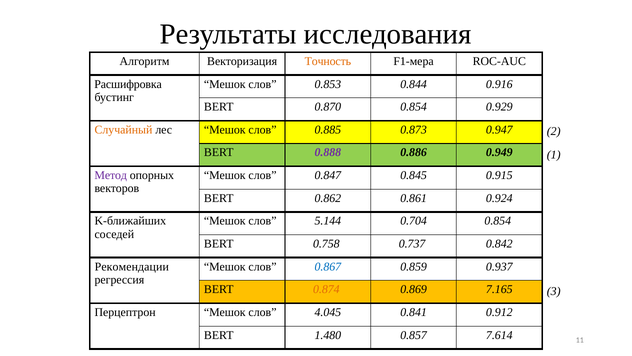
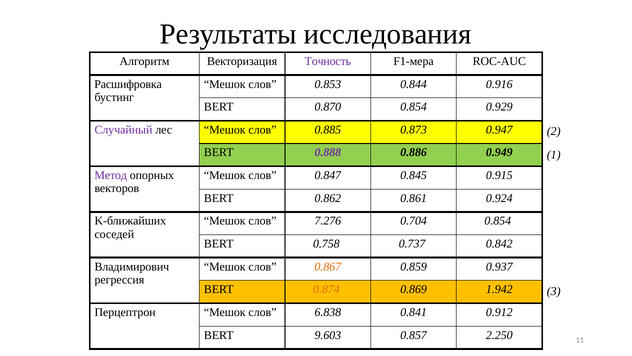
Точность colour: orange -> purple
Случайный colour: orange -> purple
5.144: 5.144 -> 7.276
Рекомендации: Рекомендации -> Владимирович
0.867 colour: blue -> orange
7.165: 7.165 -> 1.942
4.045: 4.045 -> 6.838
1.480: 1.480 -> 9.603
7.614: 7.614 -> 2.250
